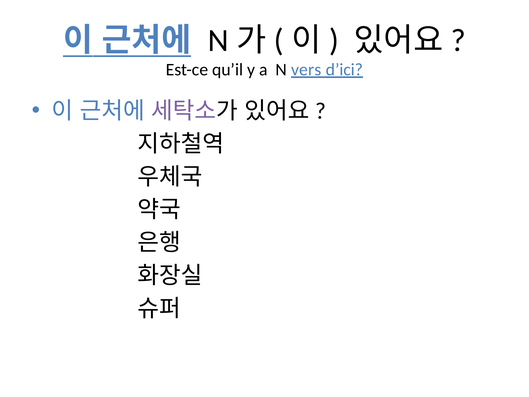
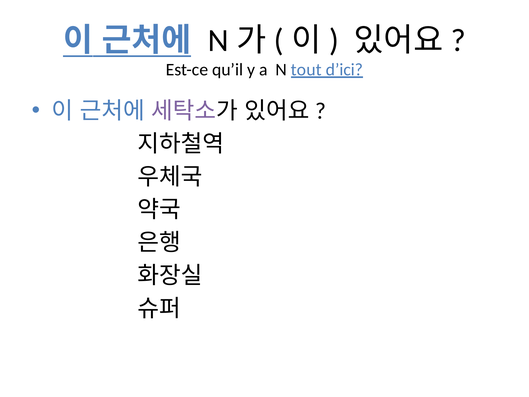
vers: vers -> tout
